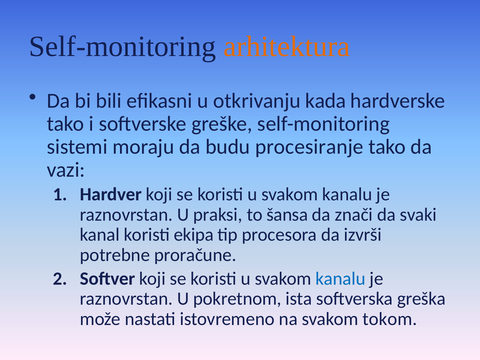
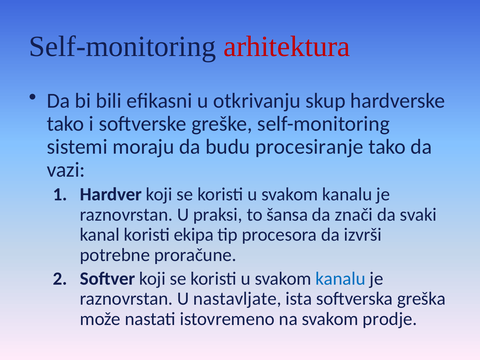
arhitektura colour: orange -> red
kada: kada -> skup
pokretnom: pokretnom -> nastavljate
tokom: tokom -> prodje
